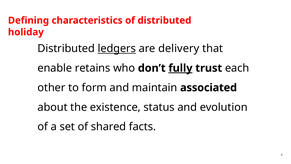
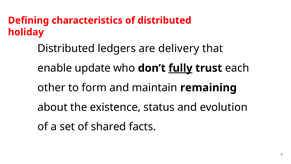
ledgers underline: present -> none
retains: retains -> update
associated: associated -> remaining
